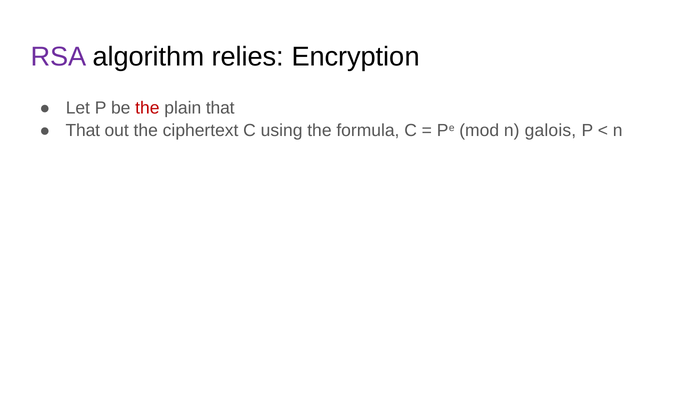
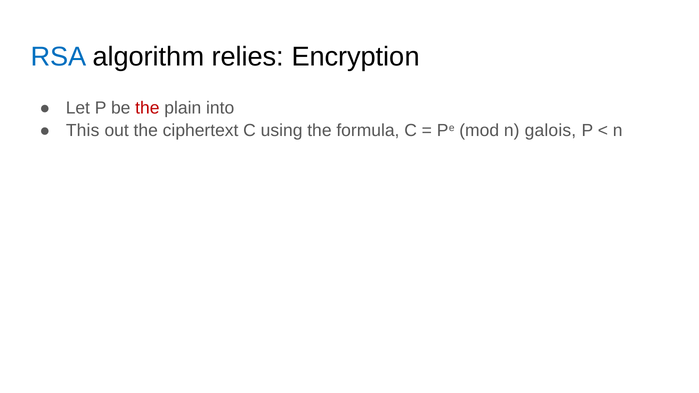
RSA colour: purple -> blue
plain that: that -> into
That at (83, 131): That -> This
